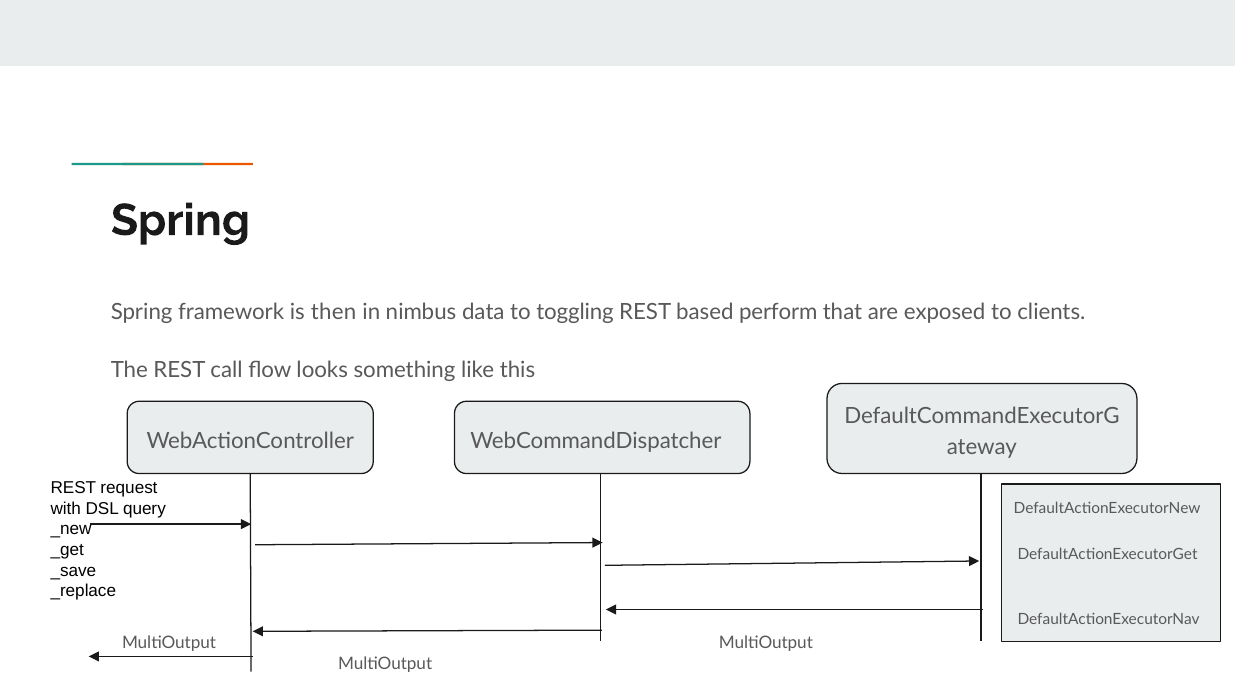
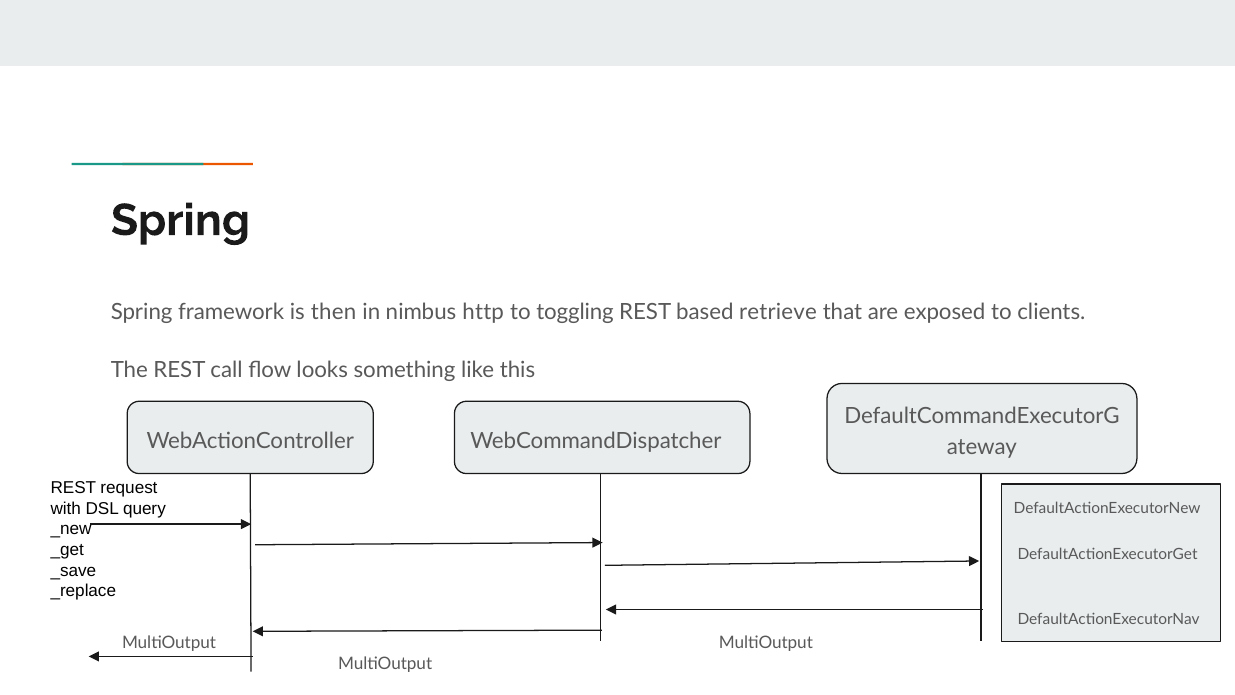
data: data -> http
perform: perform -> retrieve
